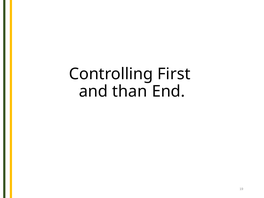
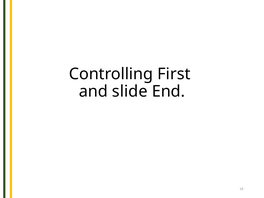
than: than -> slide
